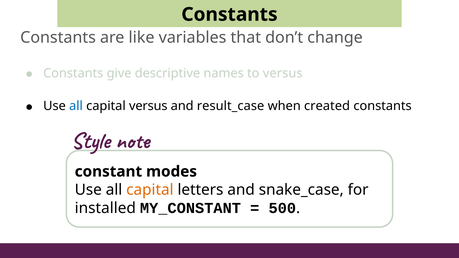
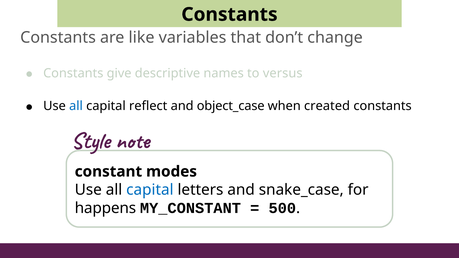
capital versus: versus -> reflect
result_case: result_case -> object_case
capital at (150, 190) colour: orange -> blue
installed: installed -> happens
